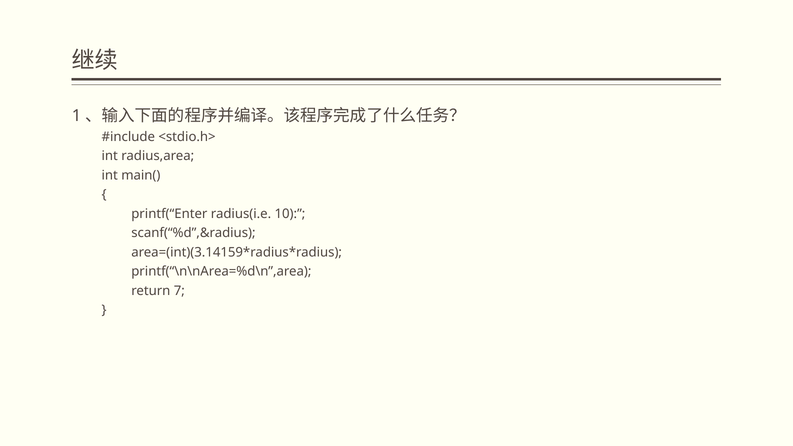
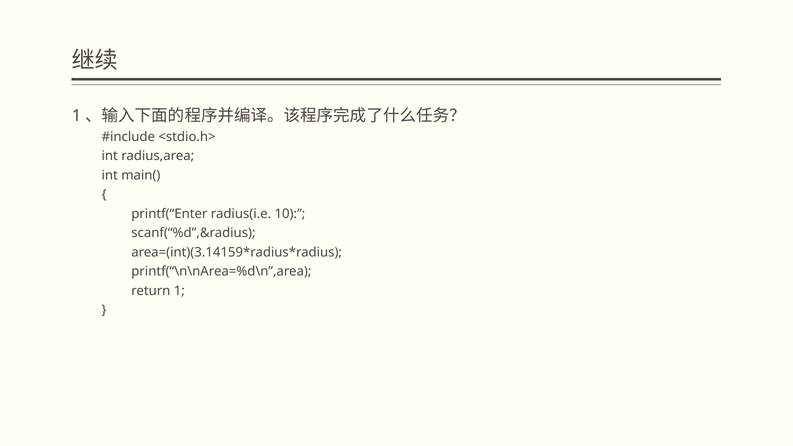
return 7: 7 -> 1
